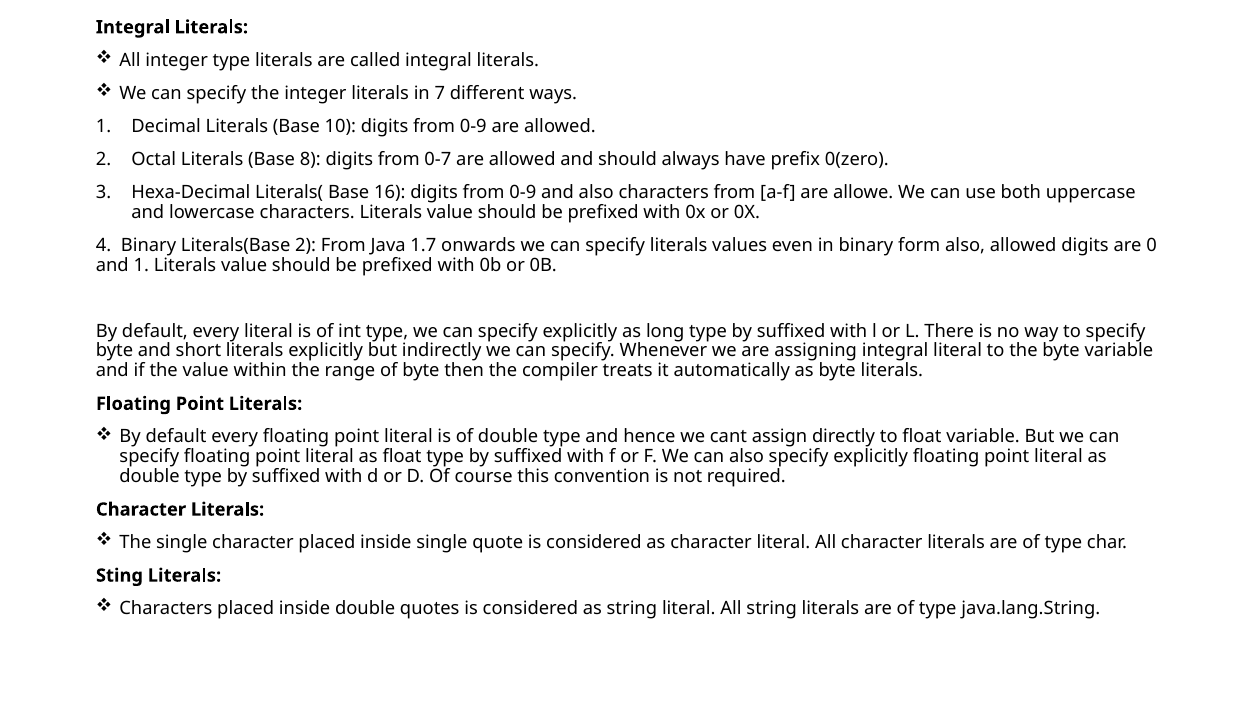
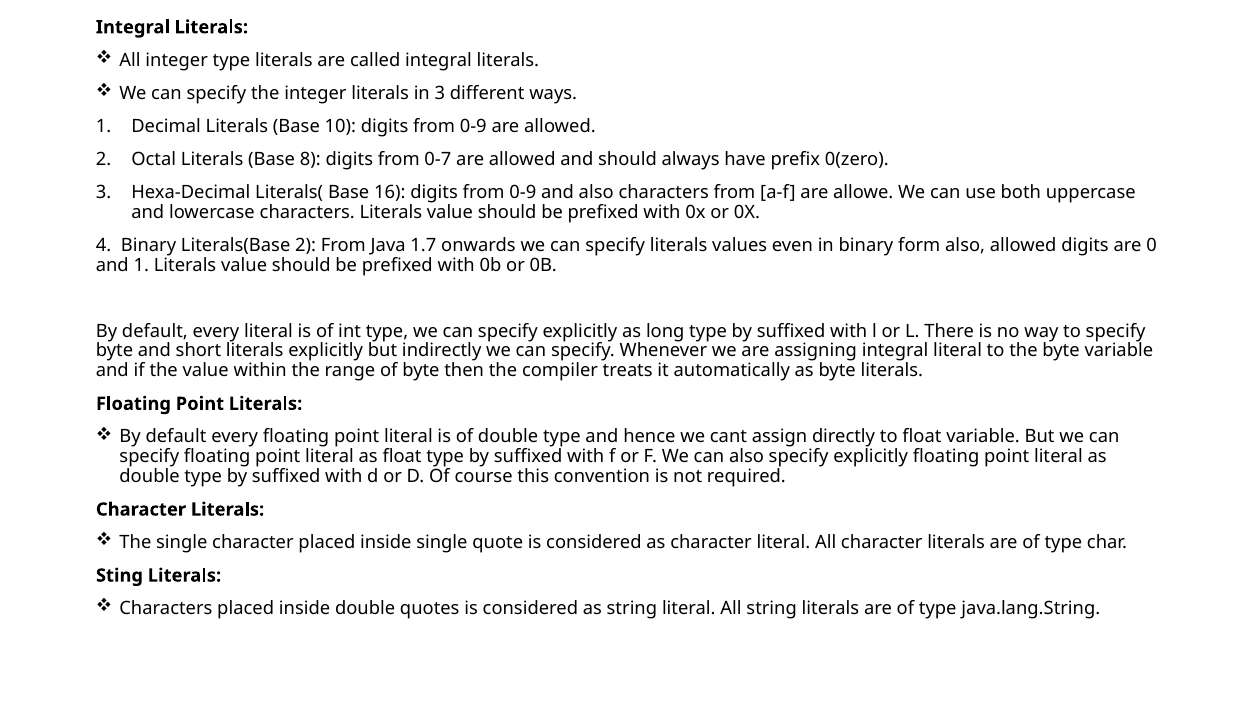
in 7: 7 -> 3
